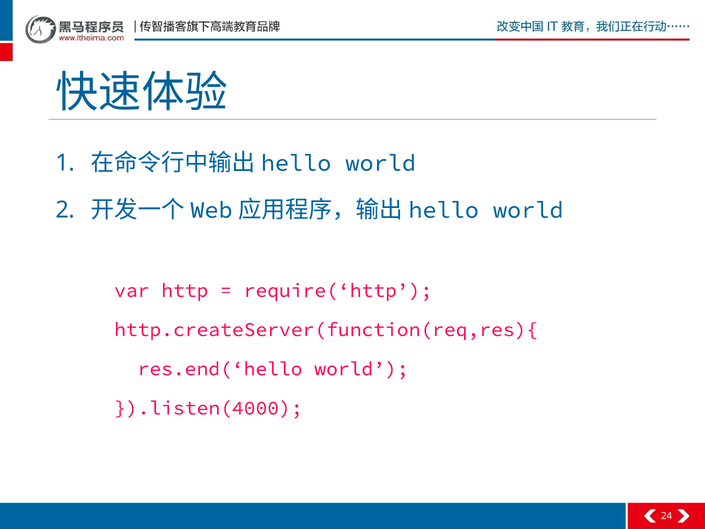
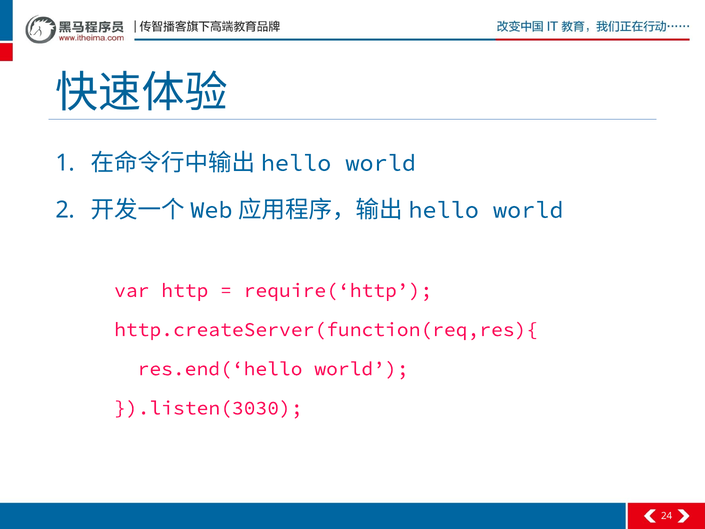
}).listen(4000: }).listen(4000 -> }).listen(3030
